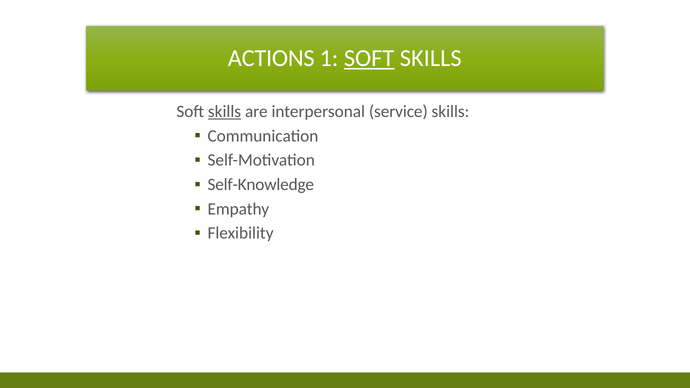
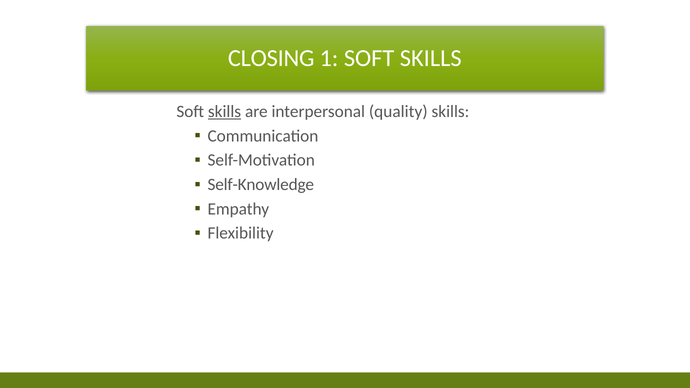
ACTIONS: ACTIONS -> CLOSING
SOFT at (369, 58) underline: present -> none
service: service -> quality
